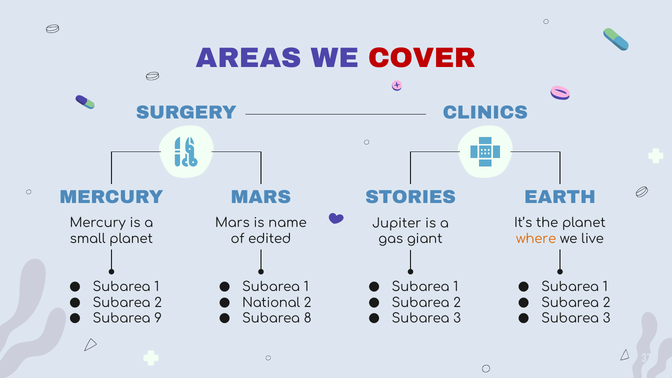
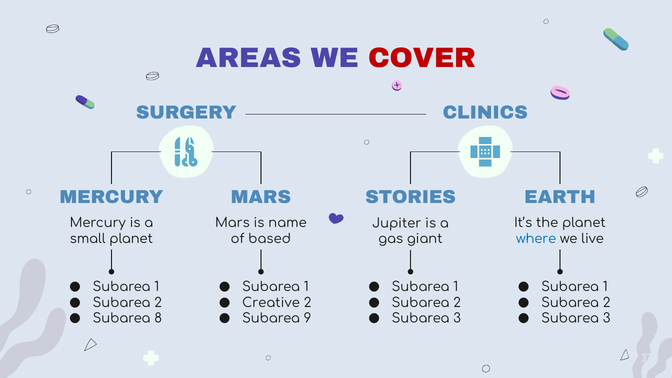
edited: edited -> based
where colour: orange -> blue
National: National -> Creative
9: 9 -> 8
8: 8 -> 9
